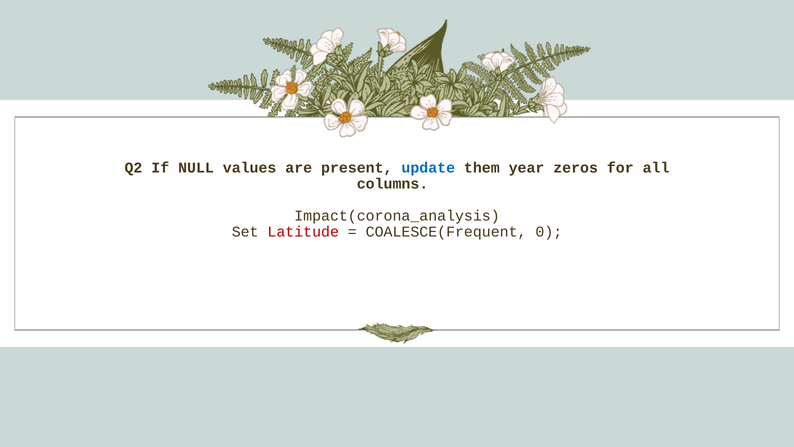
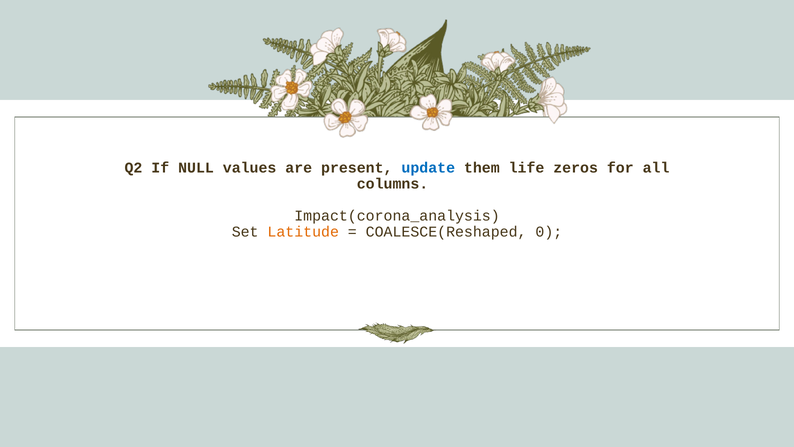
year: year -> life
Latitude colour: red -> orange
COALESCE(Frequent: COALESCE(Frequent -> COALESCE(Reshaped
